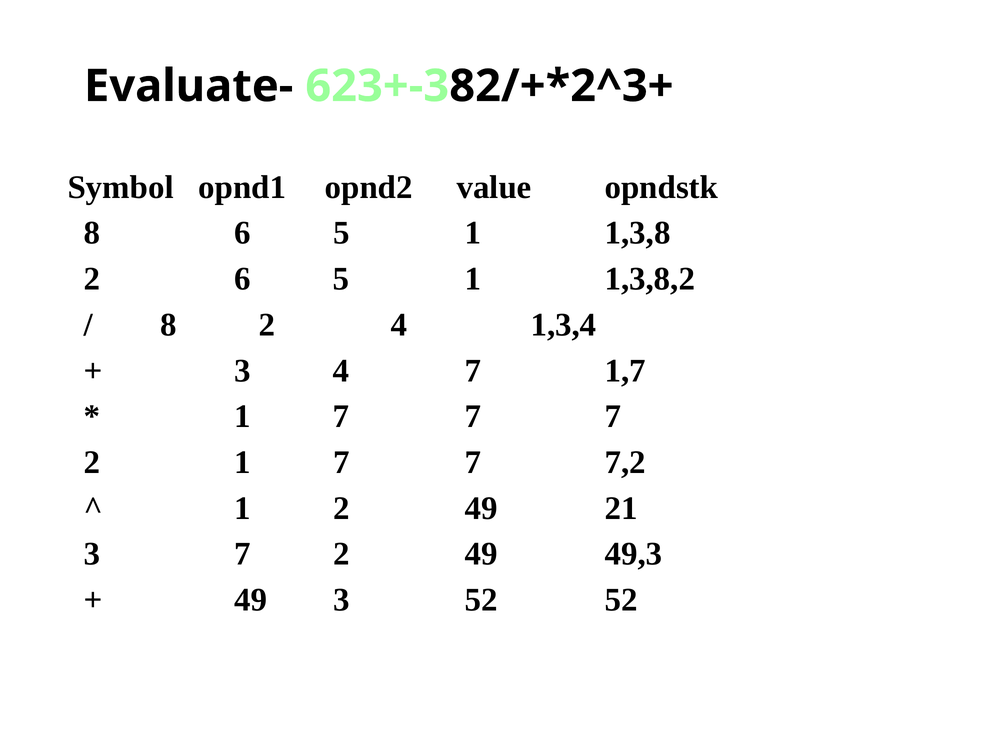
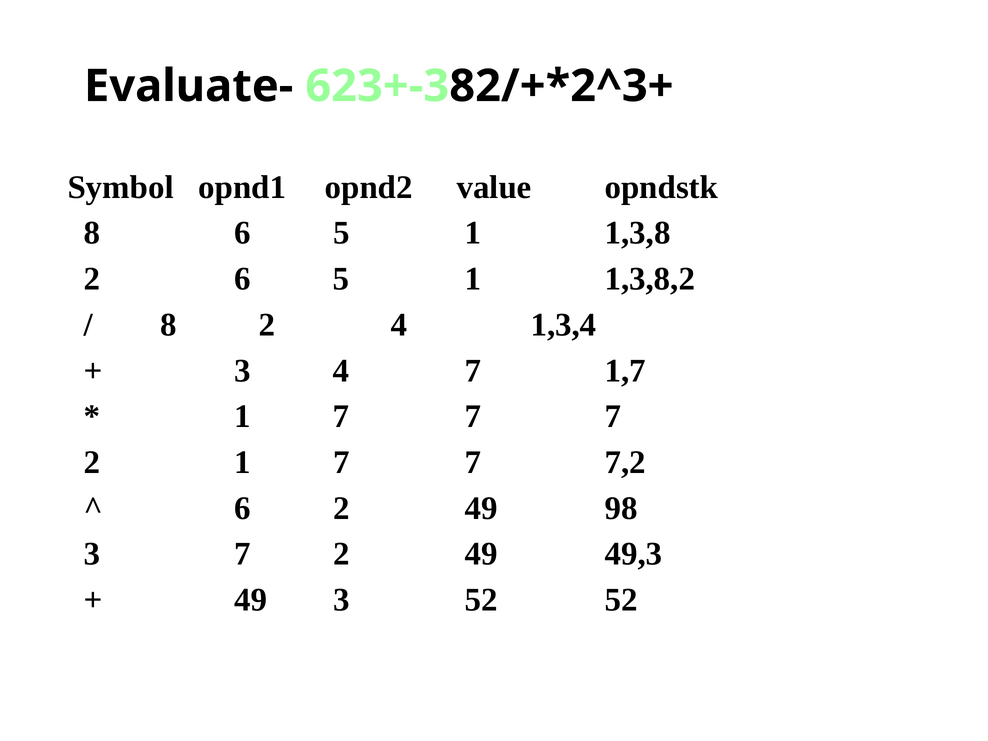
1 at (242, 508): 1 -> 6
21: 21 -> 98
